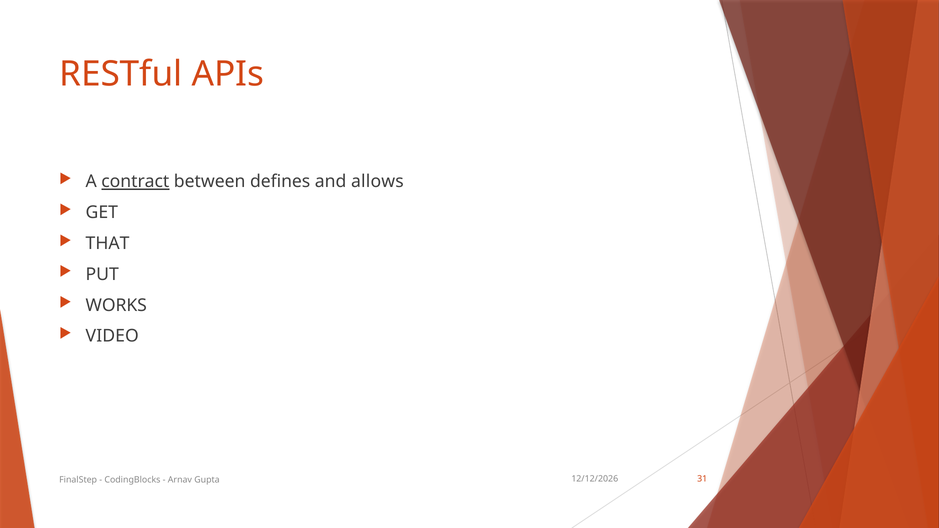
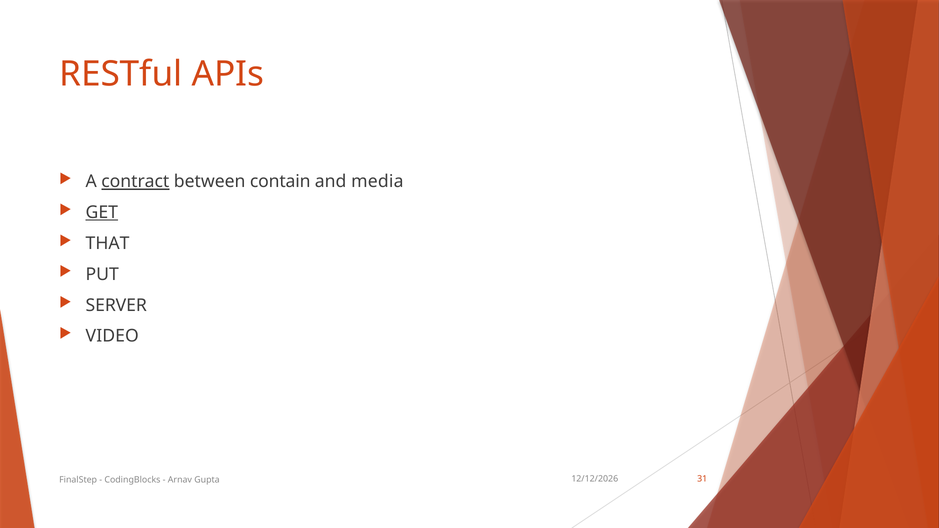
defines: defines -> contain
allows: allows -> media
GET underline: none -> present
WORKS: WORKS -> SERVER
